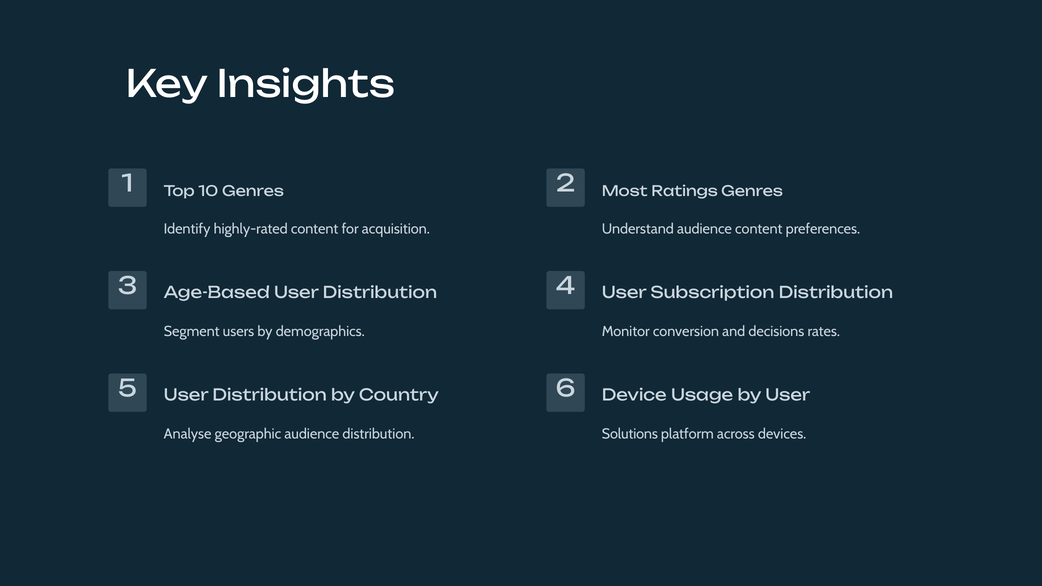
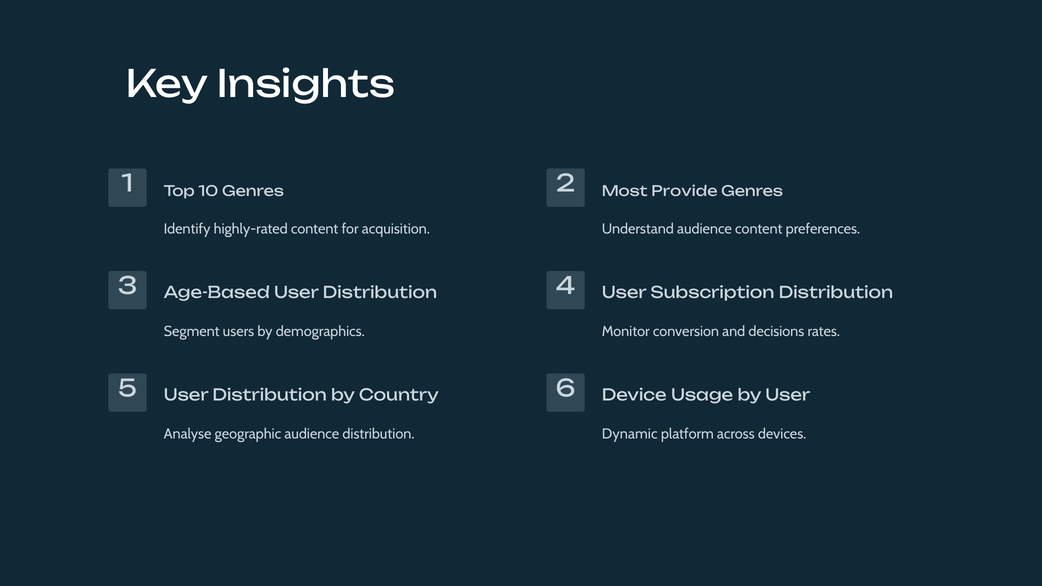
Ratings: Ratings -> Provide
Solutions: Solutions -> Dynamic
